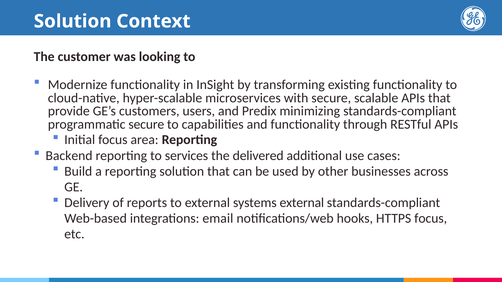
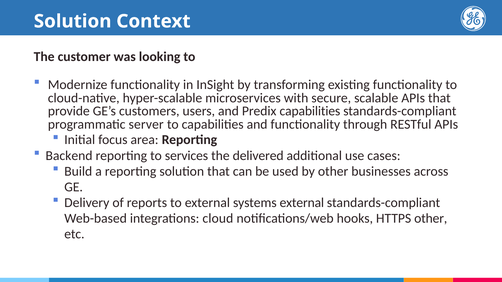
Predix minimizing: minimizing -> capabilities
programmatic secure: secure -> server
email: email -> cloud
HTTPS focus: focus -> other
